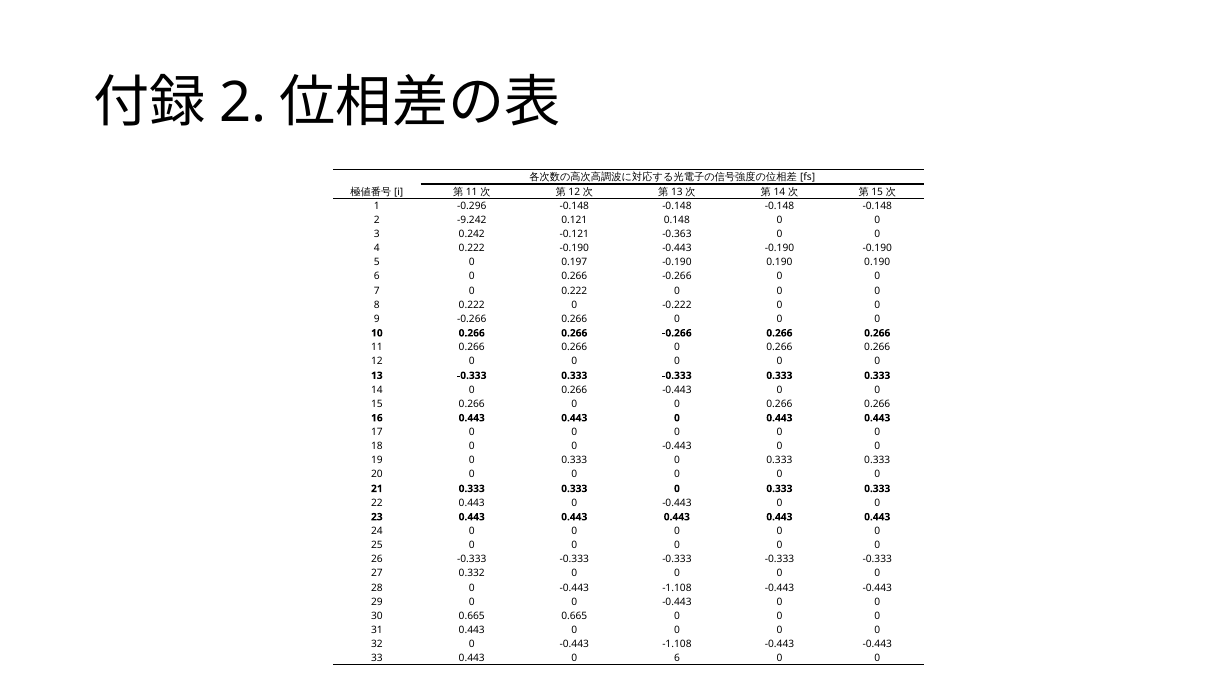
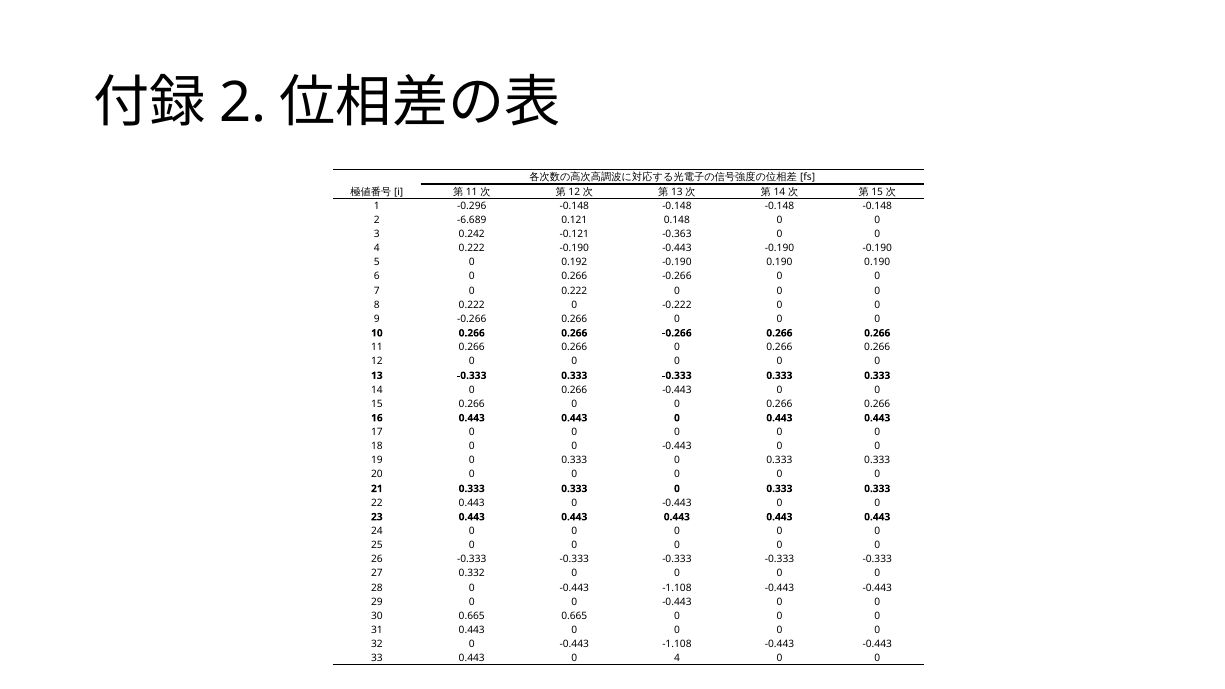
-9.242: -9.242 -> -6.689
0.197: 0.197 -> 0.192
0.443 0 6: 6 -> 4
